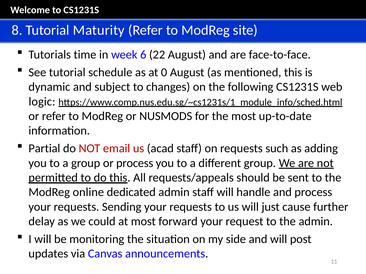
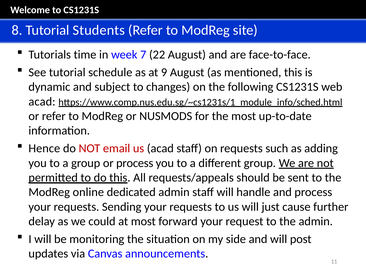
Maturity: Maturity -> Students
6: 6 -> 7
0: 0 -> 9
logic at (42, 102): logic -> acad
Partial: Partial -> Hence
